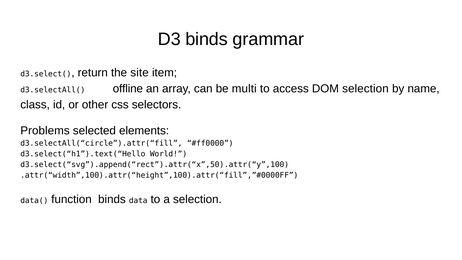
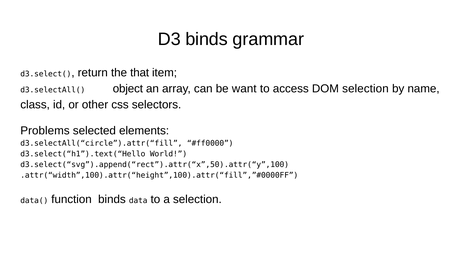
site: site -> that
offline: offline -> object
multi: multi -> want
